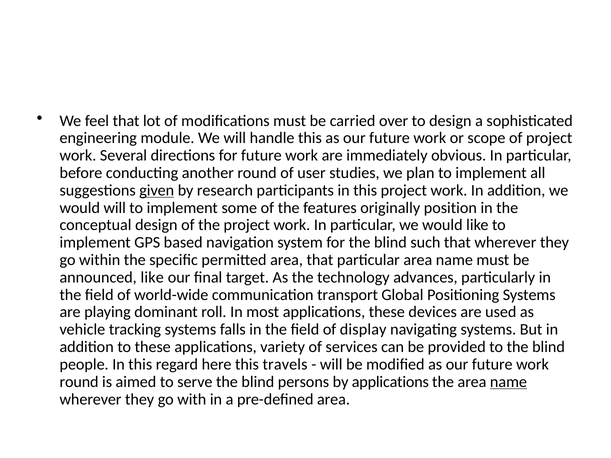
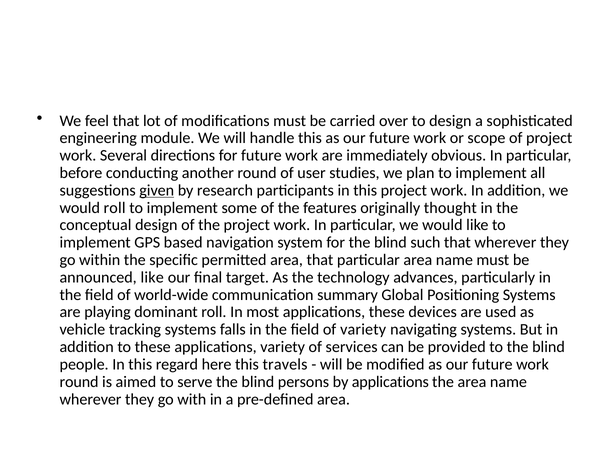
would will: will -> roll
position: position -> thought
transport: transport -> summary
of display: display -> variety
name at (508, 382) underline: present -> none
